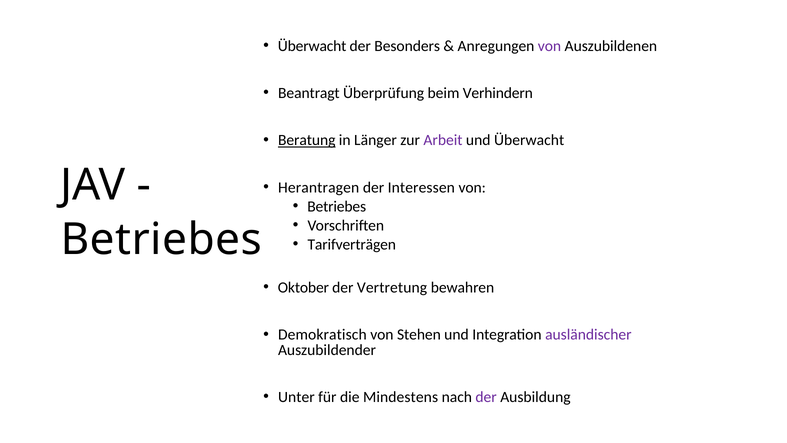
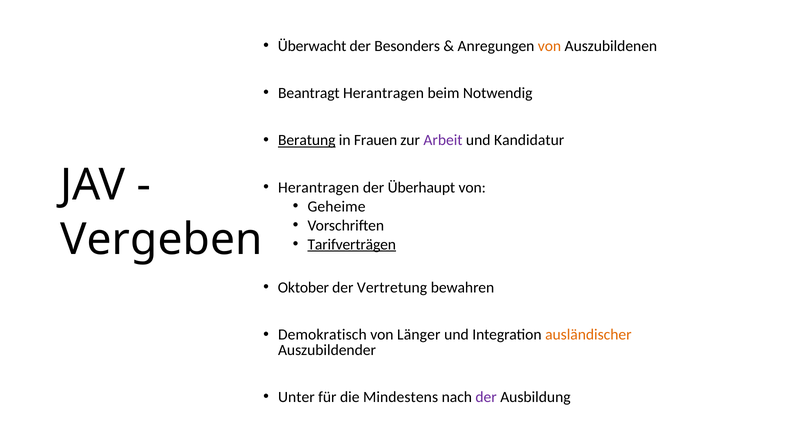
von at (550, 46) colour: purple -> orange
Beantragt Überprüfung: Überprüfung -> Herantragen
Verhindern: Verhindern -> Notwendig
Länger: Länger -> Frauen
und Überwacht: Überwacht -> Kandidatur
Interessen: Interessen -> Überhaupt
Betriebes at (337, 206): Betriebes -> Geheime
Betriebes at (161, 239): Betriebes -> Vergeben
Tarifverträgen underline: none -> present
Stehen: Stehen -> Länger
ausländischer colour: purple -> orange
